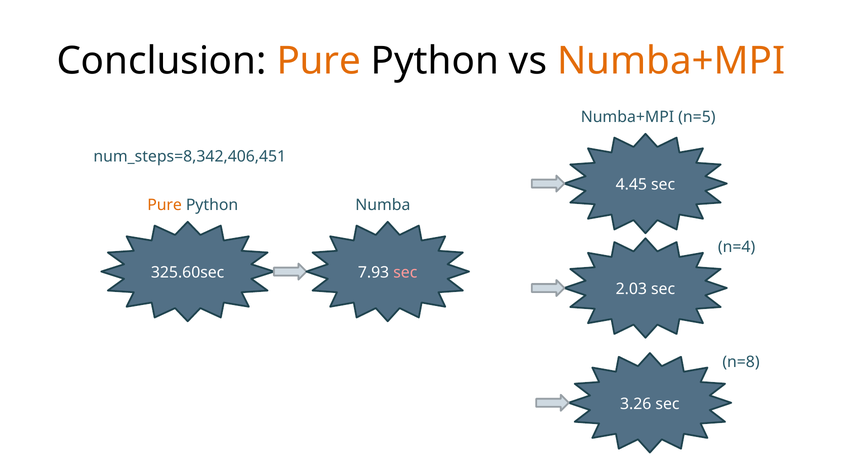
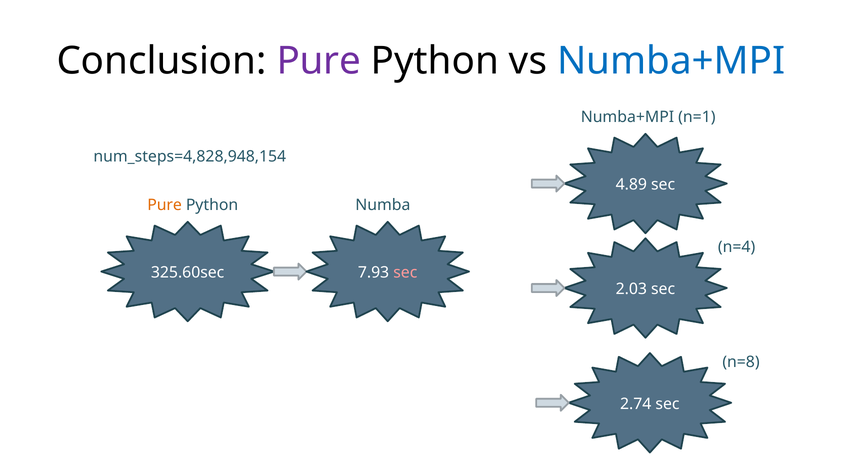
Pure at (319, 61) colour: orange -> purple
Numba+MPI at (671, 61) colour: orange -> blue
n=5: n=5 -> n=1
num_steps=8,342,406,451: num_steps=8,342,406,451 -> num_steps=4,828,948,154
4.45: 4.45 -> 4.89
3.26: 3.26 -> 2.74
